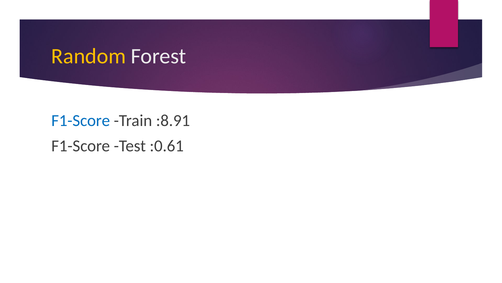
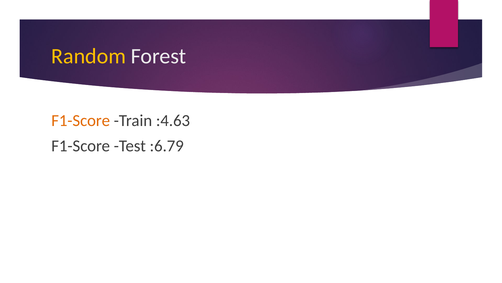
F1-Score at (81, 120) colour: blue -> orange
:8.91: :8.91 -> :4.63
:0.61: :0.61 -> :6.79
